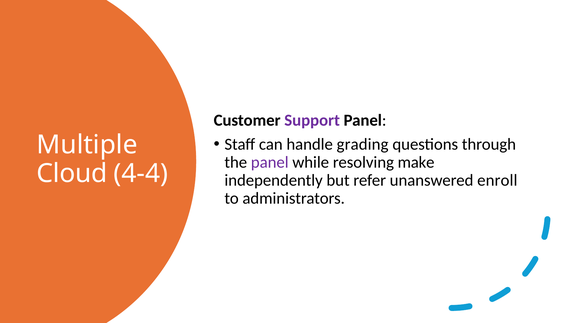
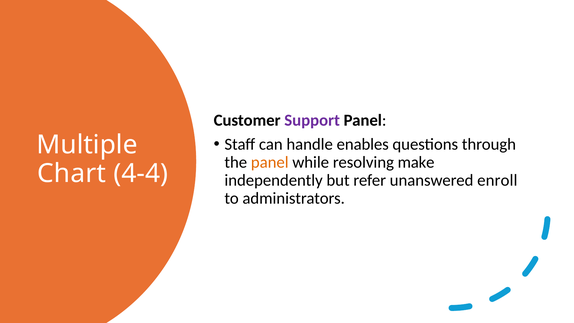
grading: grading -> enables
panel at (270, 162) colour: purple -> orange
Cloud: Cloud -> Chart
